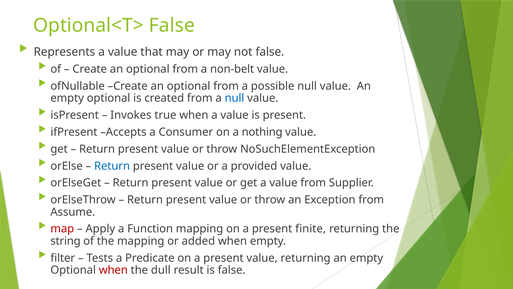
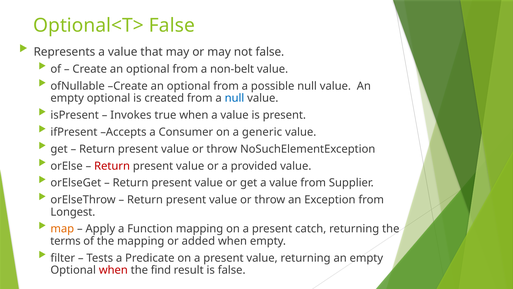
nothing: nothing -> generic
Return at (112, 166) colour: blue -> red
Assume: Assume -> Longest
map colour: red -> orange
finite: finite -> catch
string: string -> terms
dull: dull -> find
